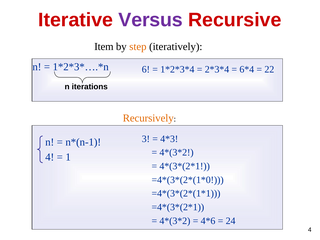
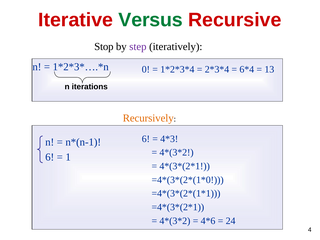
Versus colour: purple -> green
Item: Item -> Stop
step colour: orange -> purple
6: 6 -> 0
22: 22 -> 13
3 at (146, 139): 3 -> 6
4 at (50, 157): 4 -> 6
